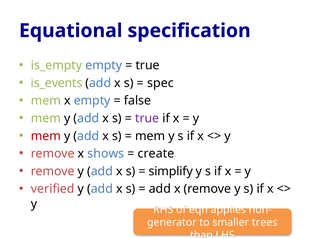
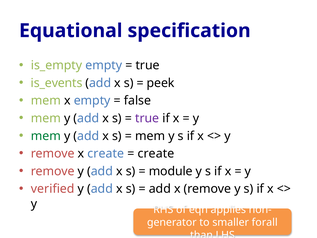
spec: spec -> peek
mem at (46, 136) colour: red -> green
x shows: shows -> create
simplify: simplify -> module
trees: trees -> forall
